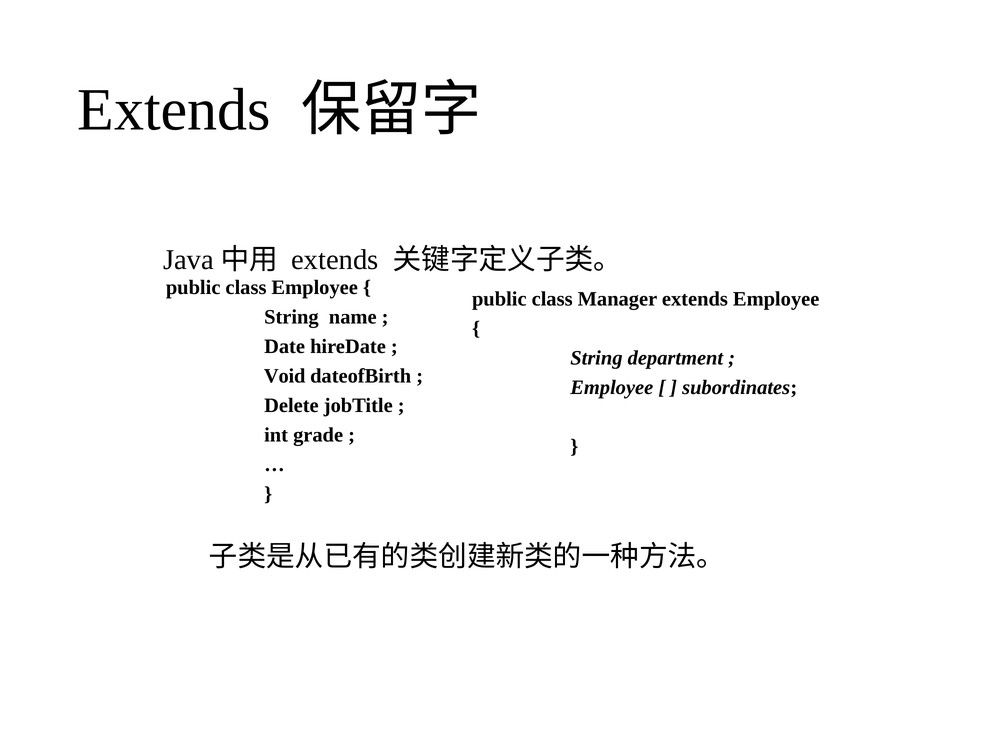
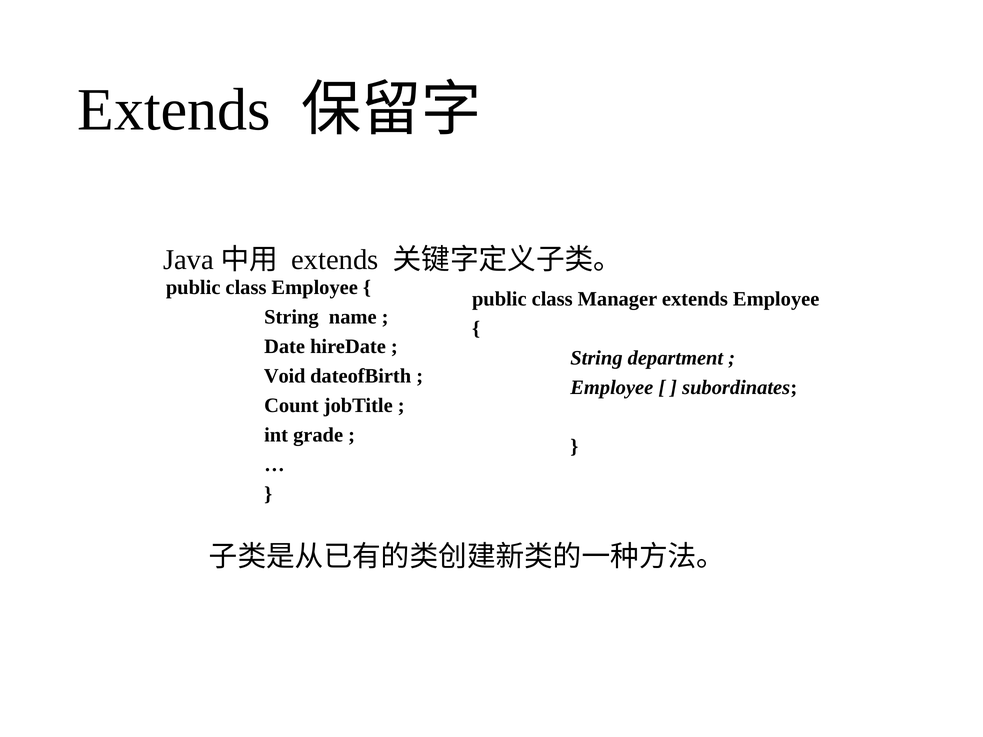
Delete: Delete -> Count
